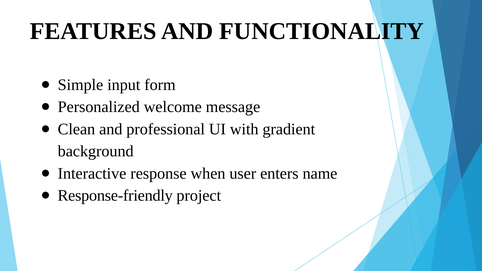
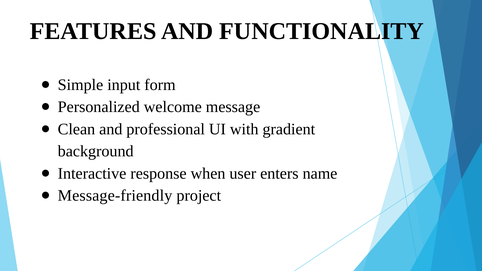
Response-friendly: Response-friendly -> Message-friendly
